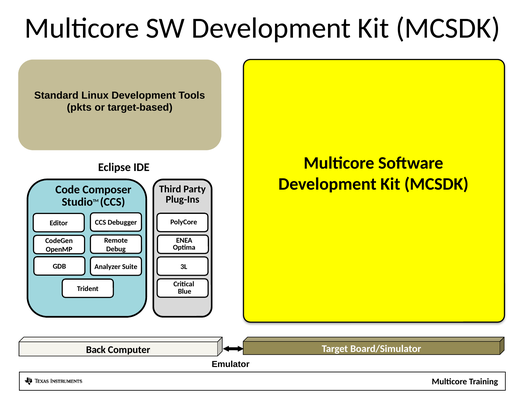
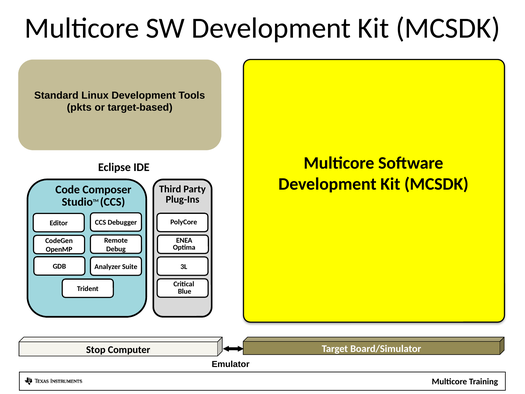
Back: Back -> Stop
